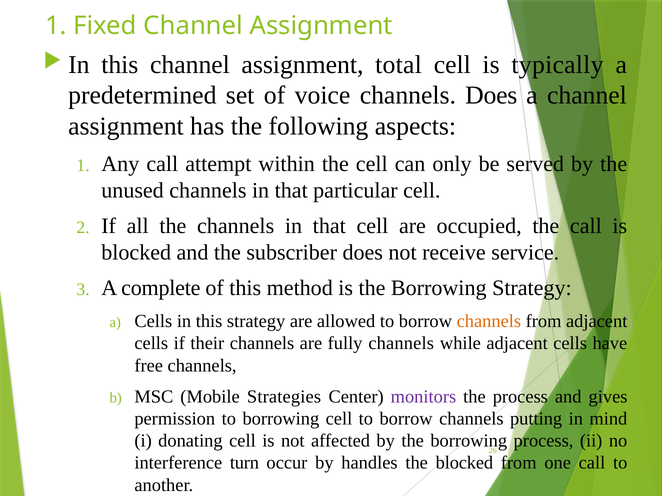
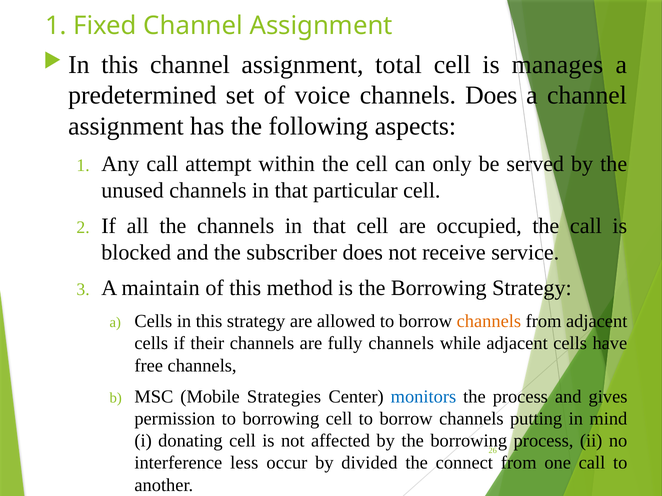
typically: typically -> manages
complete: complete -> maintain
monitors colour: purple -> blue
turn: turn -> less
handles: handles -> divided
the blocked: blocked -> connect
